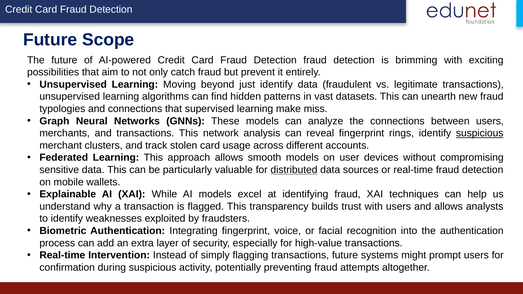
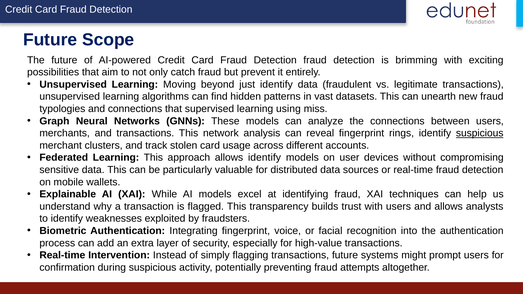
make: make -> using
allows smooth: smooth -> identify
distributed underline: present -> none
